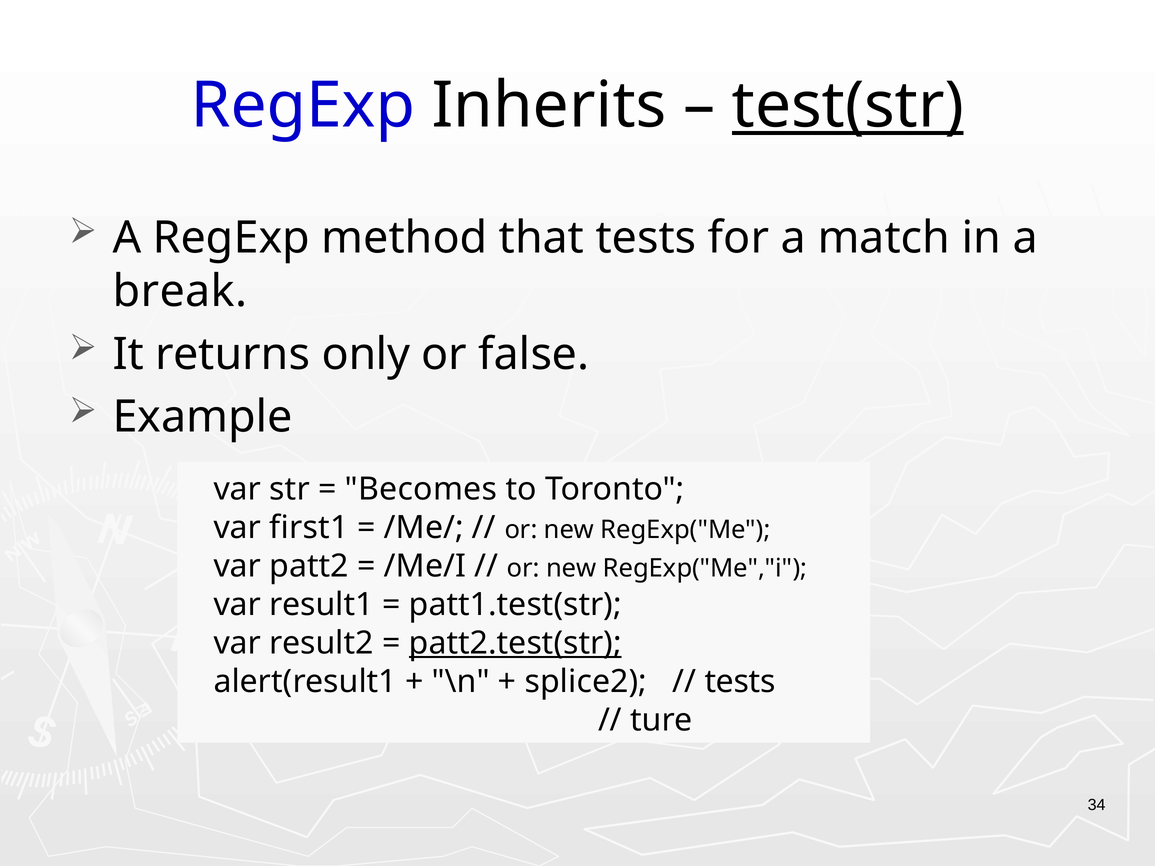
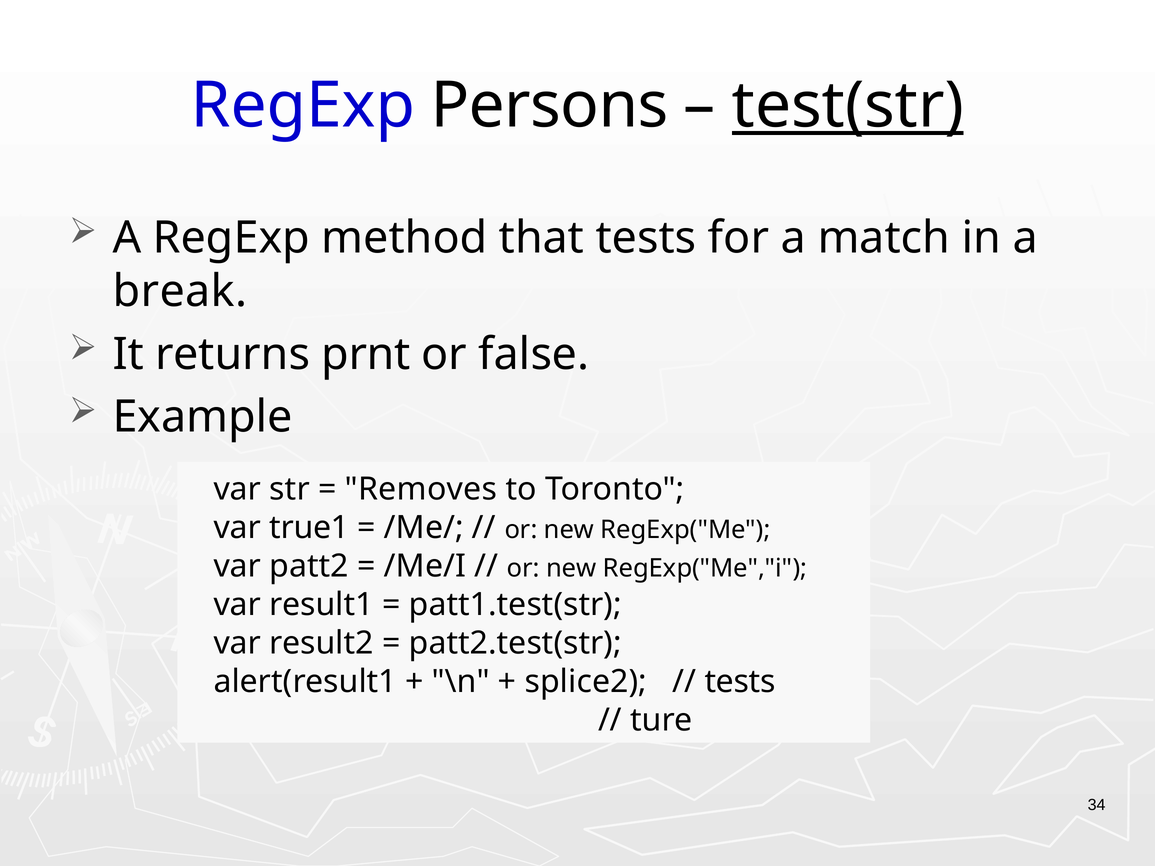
Inherits: Inherits -> Persons
only: only -> prnt
Becomes: Becomes -> Removes
first1: first1 -> true1
patt2.test(str underline: present -> none
